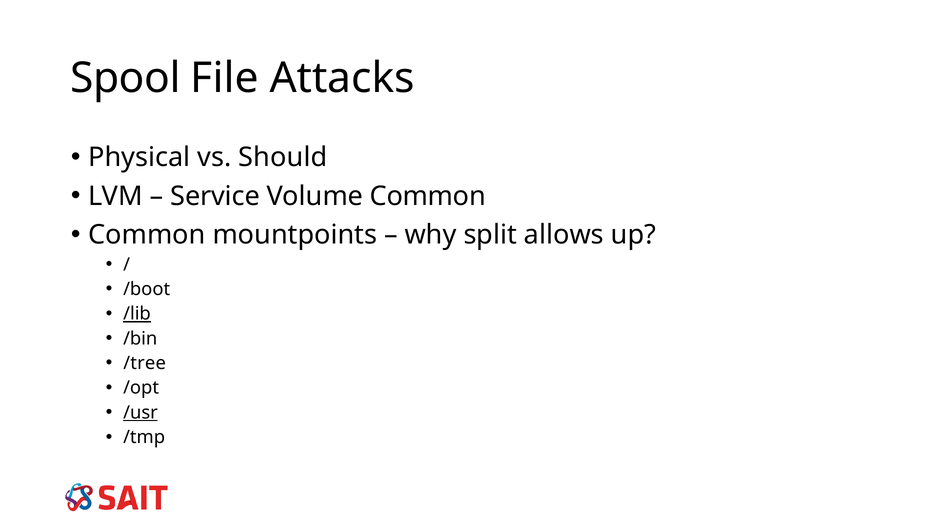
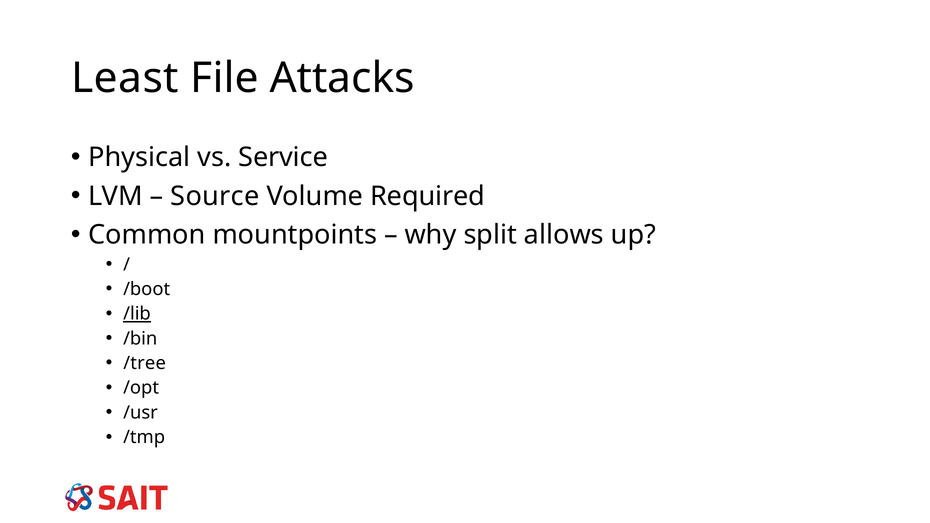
Spool: Spool -> Least
Should: Should -> Service
Service: Service -> Source
Volume Common: Common -> Required
/usr underline: present -> none
